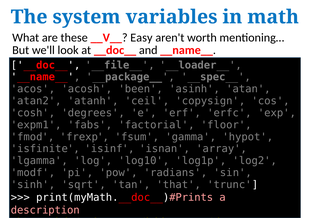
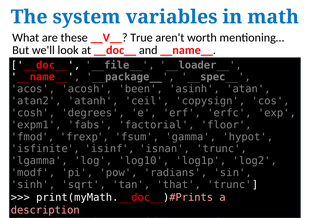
Easy: Easy -> True
isnan array: array -> trunc
